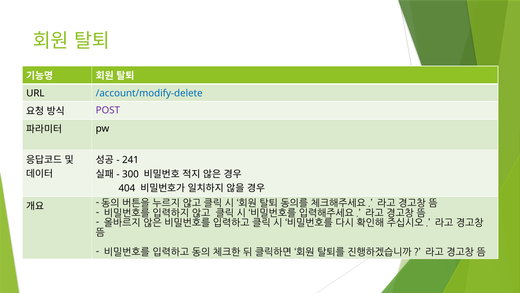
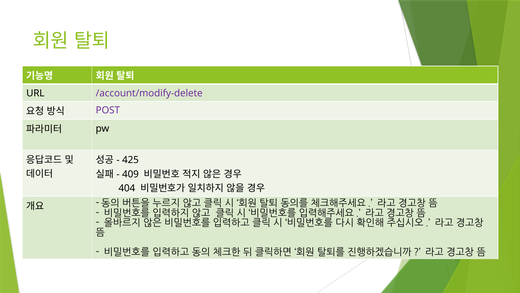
/account/modify-delete colour: blue -> purple
241: 241 -> 425
300: 300 -> 409
